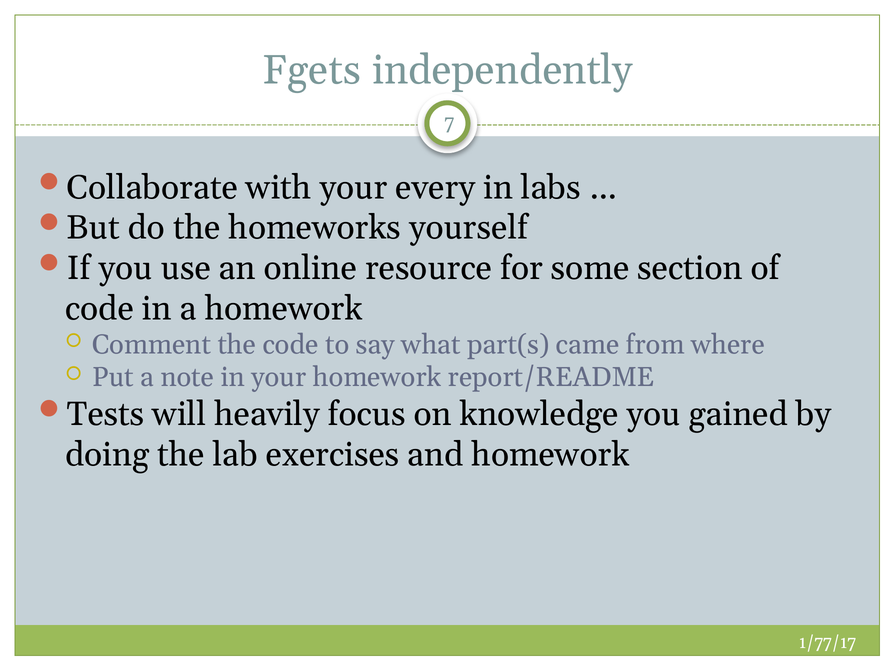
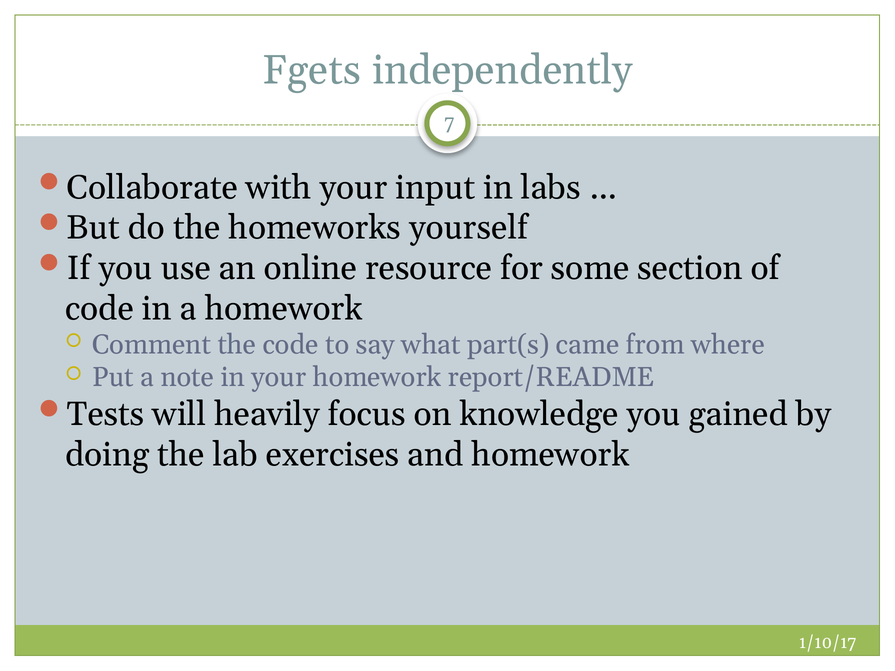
every: every -> input
1/77/17: 1/77/17 -> 1/10/17
